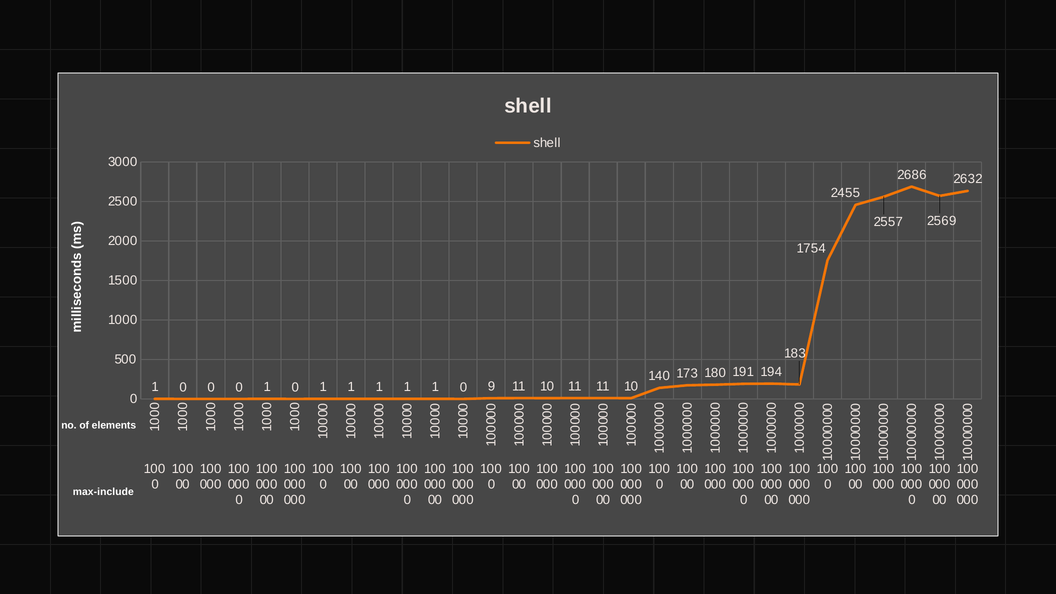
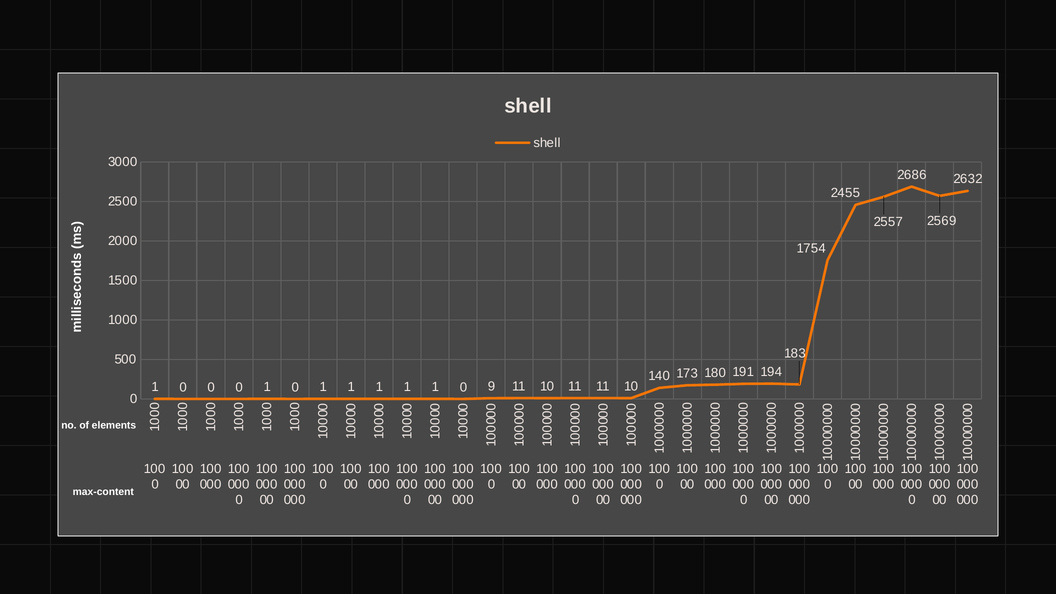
max-include: max-include -> max-content
